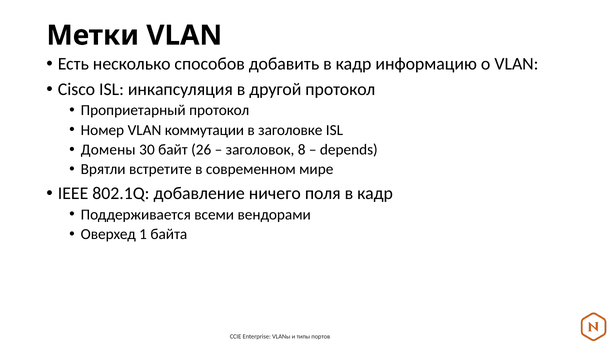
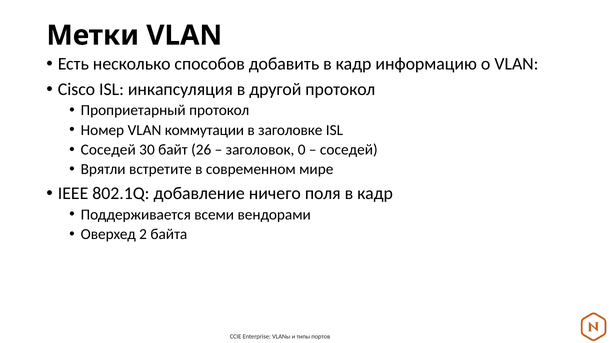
Домены at (108, 150): Домены -> Соседей
8: 8 -> 0
depends at (349, 150): depends -> соседей
1: 1 -> 2
